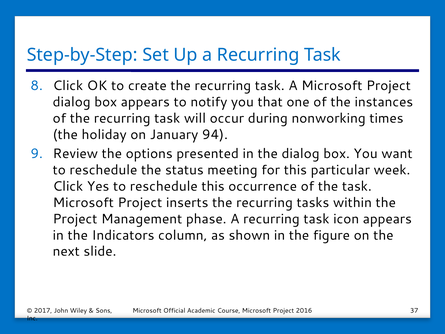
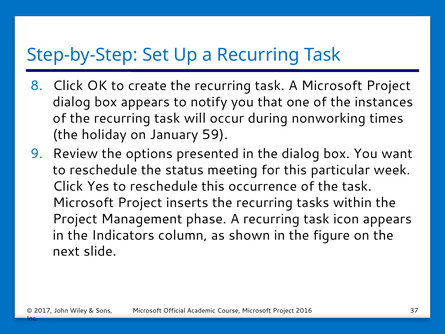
94: 94 -> 59
